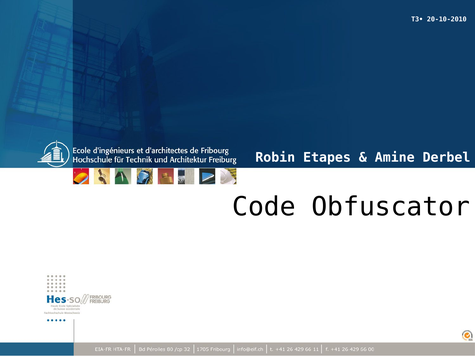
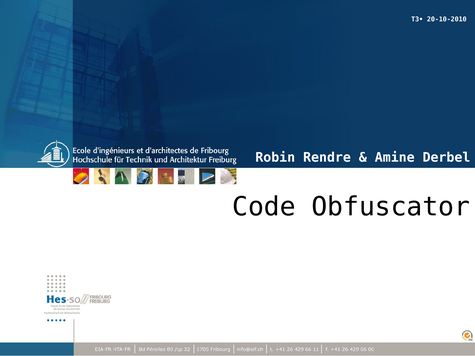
Etapes: Etapes -> Rendre
